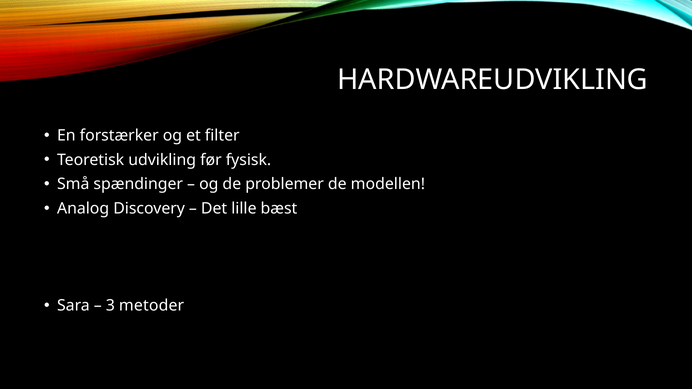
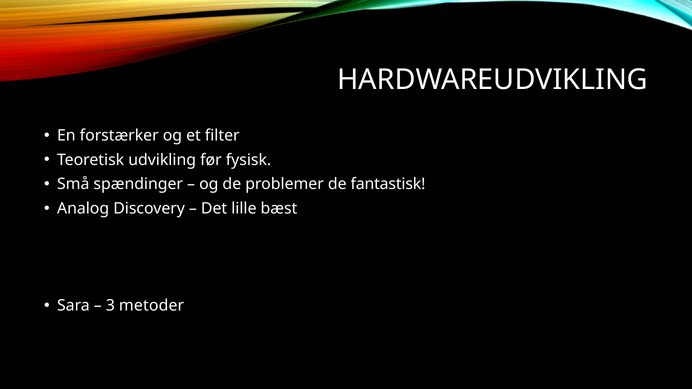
modellen: modellen -> fantastisk
